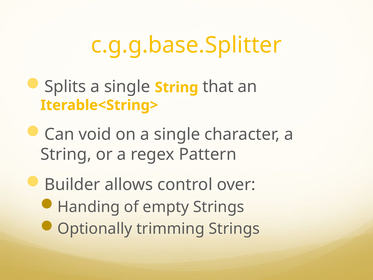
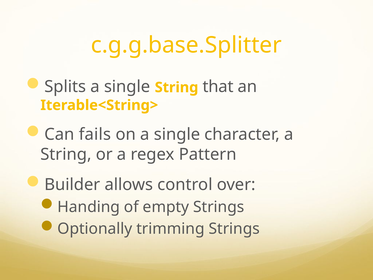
void: void -> fails
